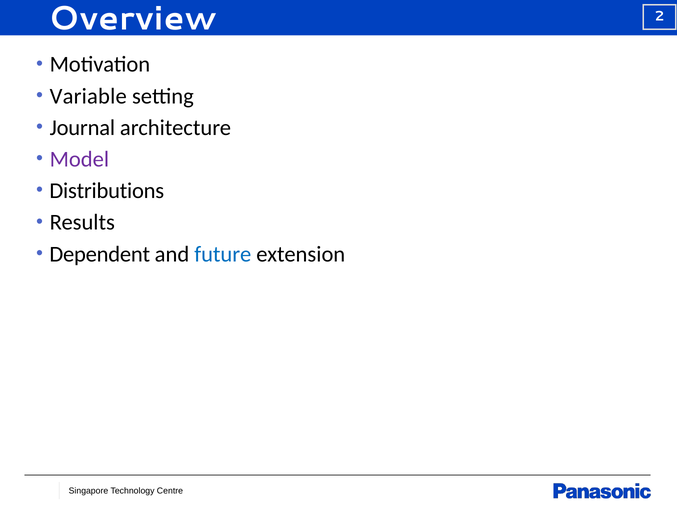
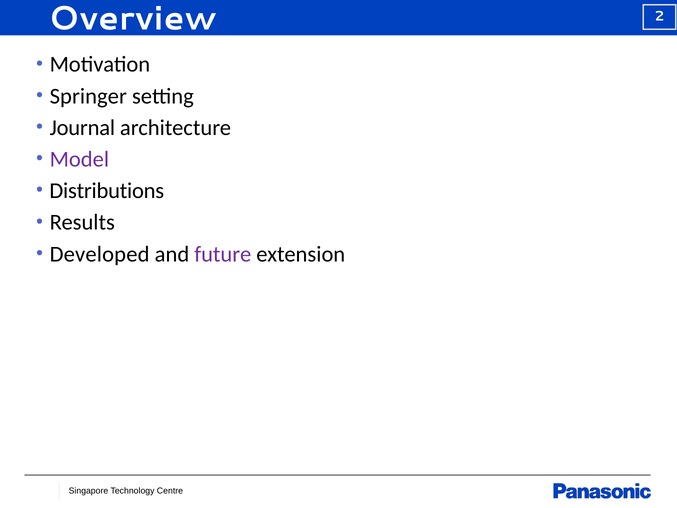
Variable: Variable -> Springer
Dependent: Dependent -> Developed
future colour: blue -> purple
